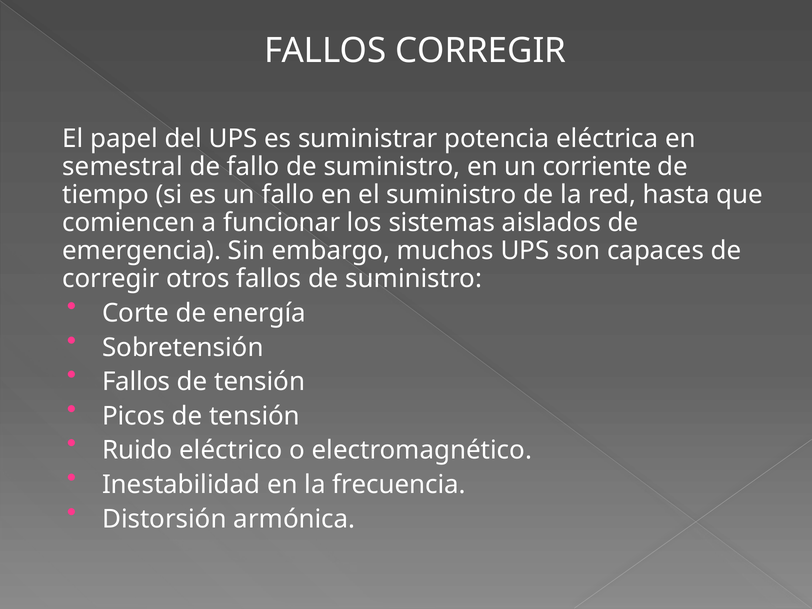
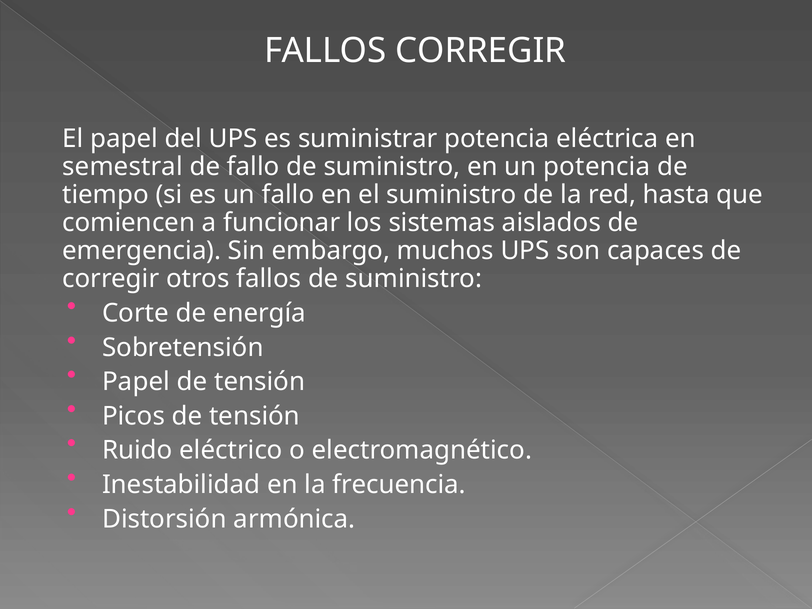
un corriente: corriente -> potencia
Fallos at (136, 382): Fallos -> Papel
